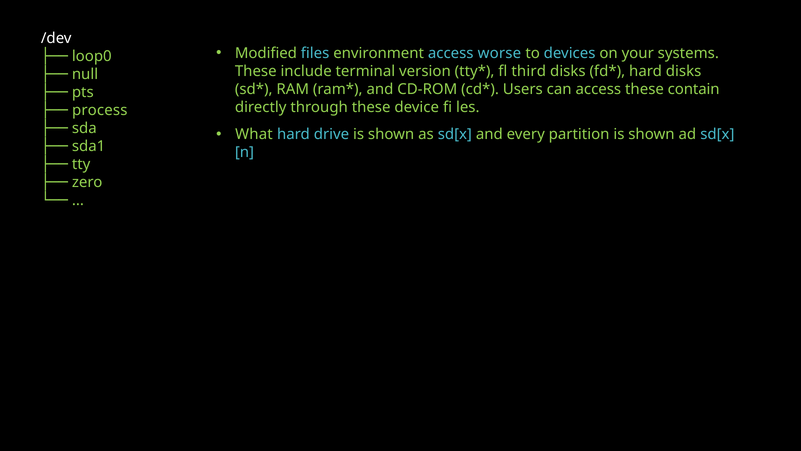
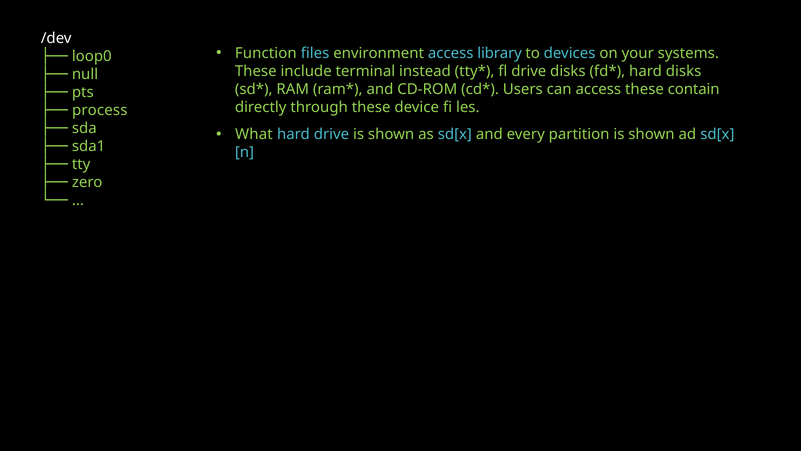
Modified: Modified -> Function
worse: worse -> library
version: version -> instead
ﬂ third: third -> drive
